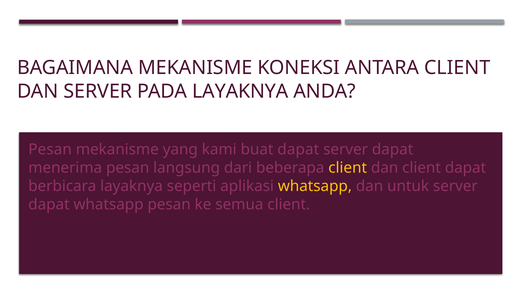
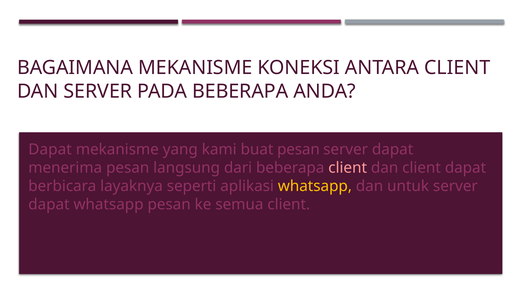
PADA LAYAKNYA: LAYAKNYA -> BEBERAPA
Pesan at (50, 150): Pesan -> Dapat
buat dapat: dapat -> pesan
client at (348, 168) colour: yellow -> pink
